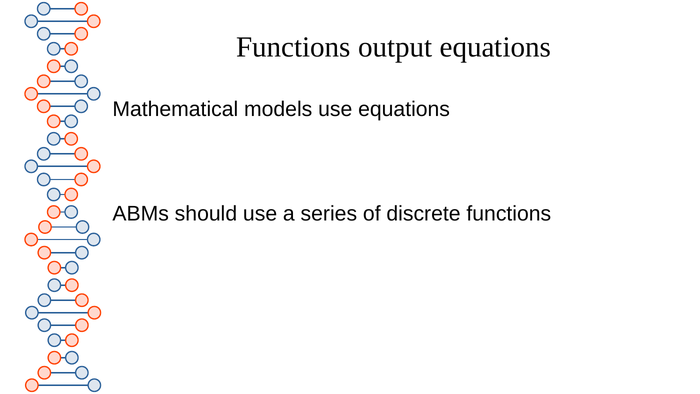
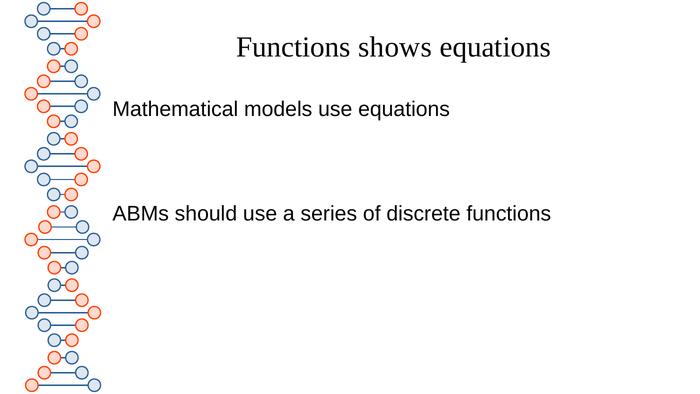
output: output -> shows
